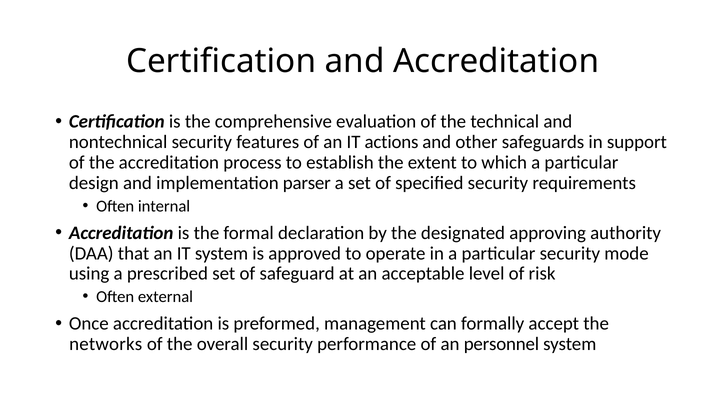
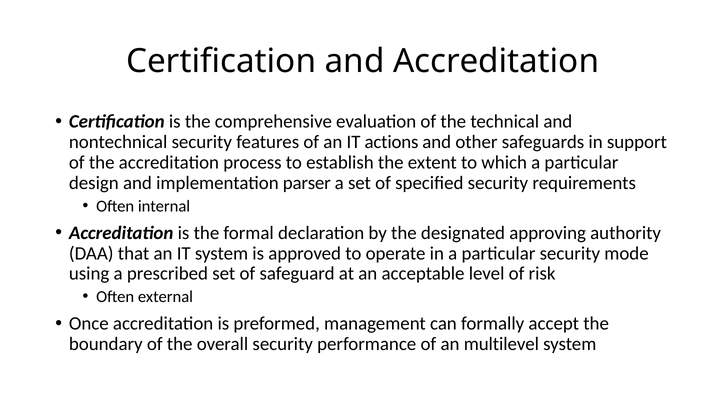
networks: networks -> boundary
personnel: personnel -> multilevel
